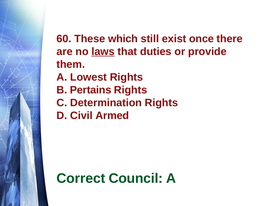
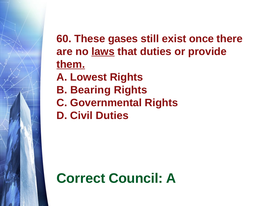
which: which -> gases
them underline: none -> present
Pertains: Pertains -> Bearing
Determination: Determination -> Governmental
Civil Armed: Armed -> Duties
